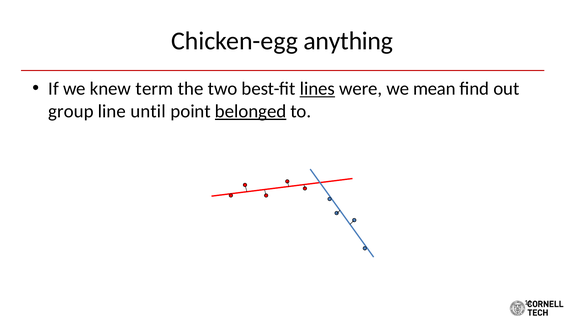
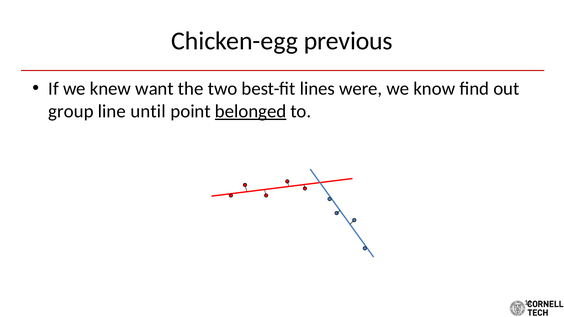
anything: anything -> previous
term: term -> want
lines underline: present -> none
mean: mean -> know
